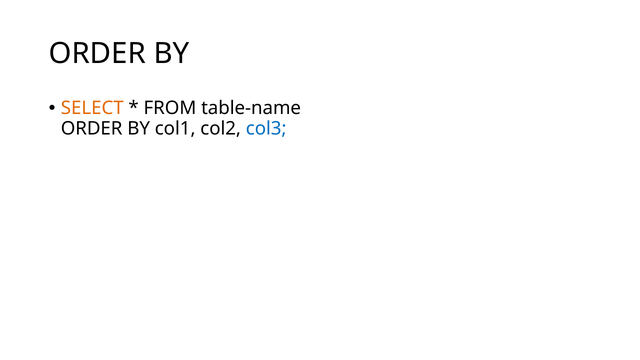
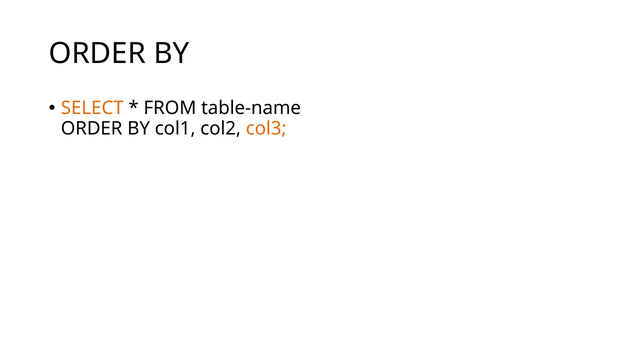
col3 colour: blue -> orange
